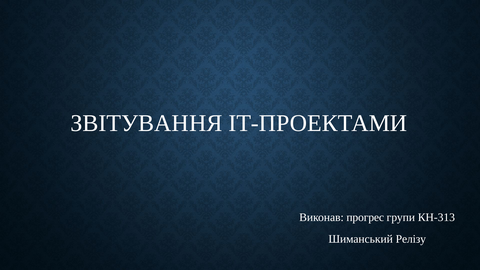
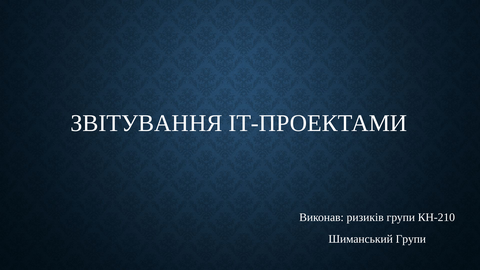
прогрес: прогрес -> ризиків
КН-313: КН-313 -> КН-210
Шиманський Релізу: Релізу -> Групи
